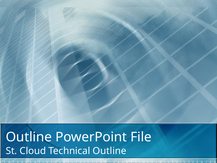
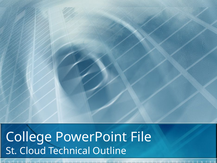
Outline at (29, 137): Outline -> College
